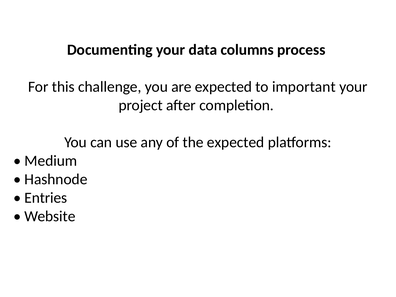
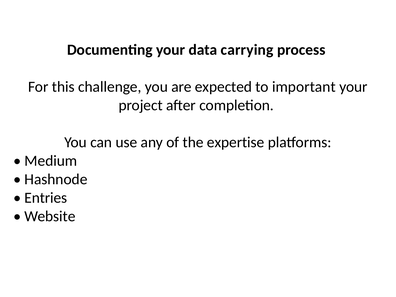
columns: columns -> carrying
the expected: expected -> expertise
